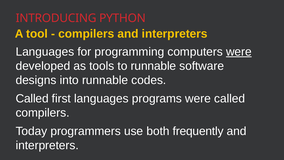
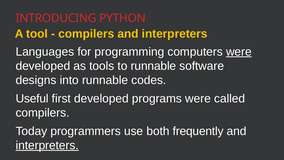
Called at (32, 98): Called -> Useful
first languages: languages -> developed
interpreters at (47, 145) underline: none -> present
